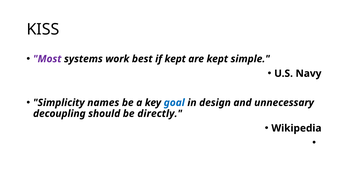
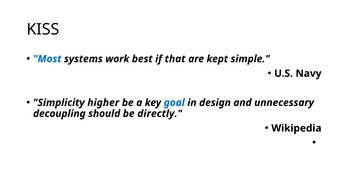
Most colour: purple -> blue
if kept: kept -> that
names: names -> higher
